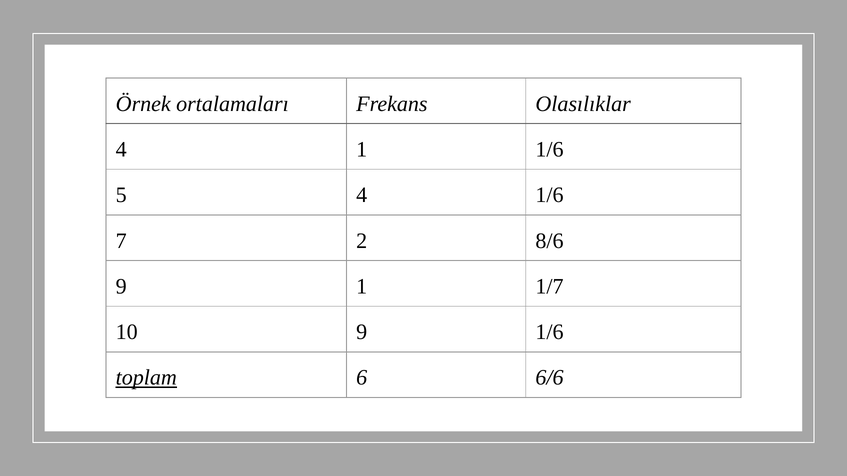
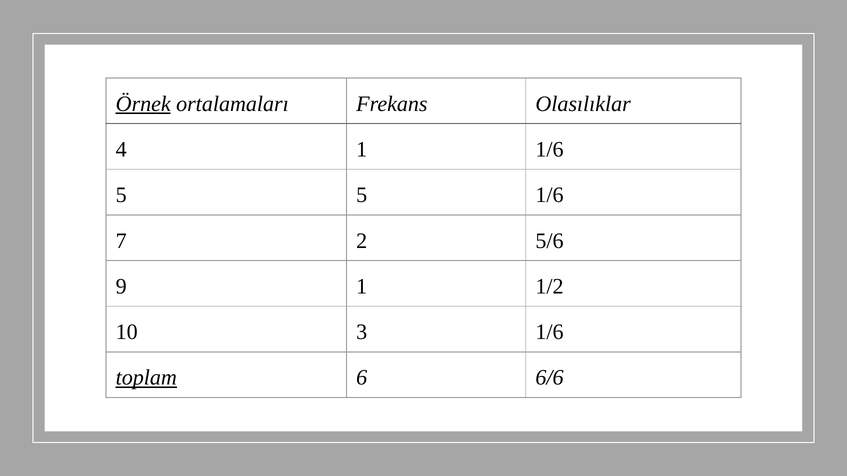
Örnek underline: none -> present
5 4: 4 -> 5
8/6: 8/6 -> 5/6
1/7: 1/7 -> 1/2
10 9: 9 -> 3
